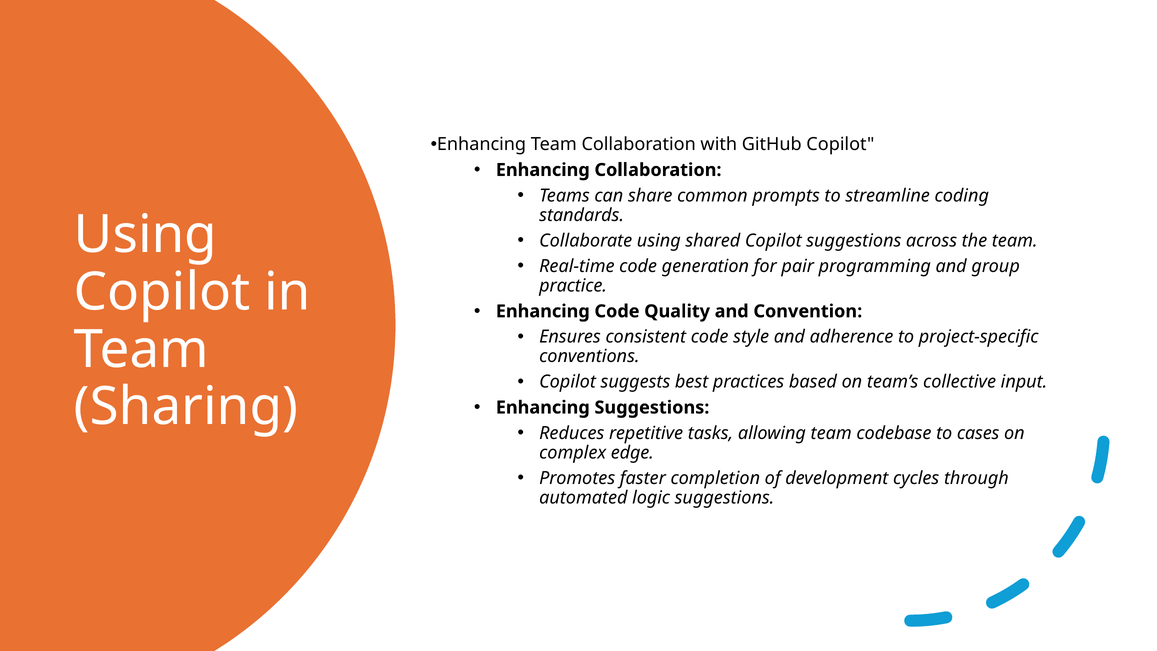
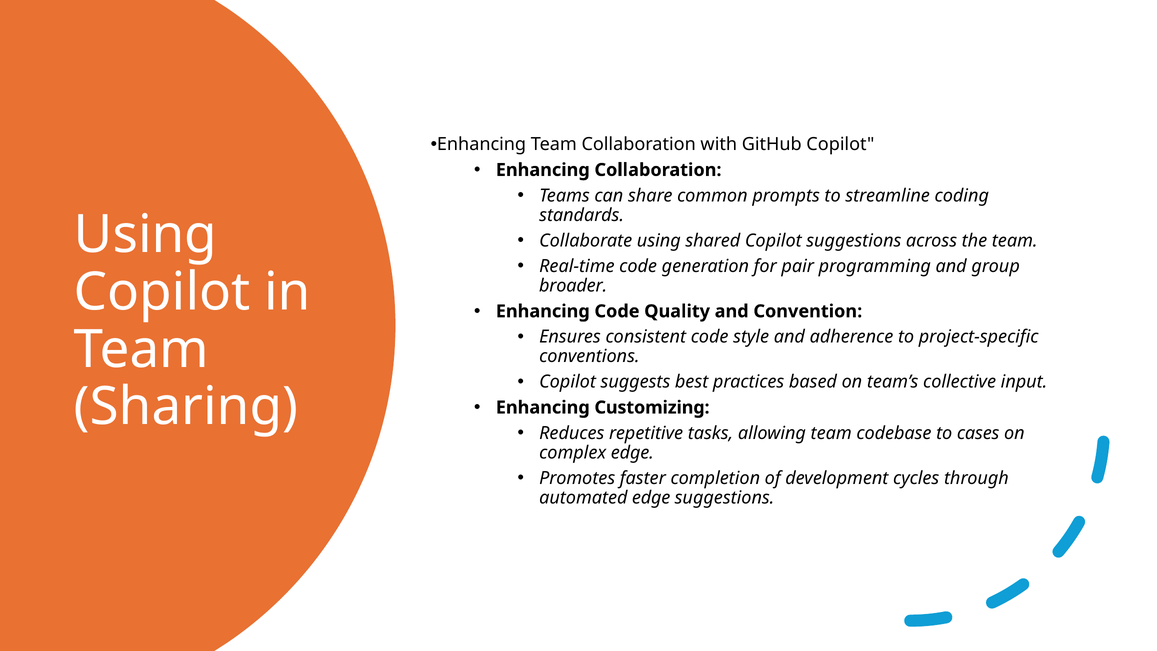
practice: practice -> broader
Enhancing Suggestions: Suggestions -> Customizing
automated logic: logic -> edge
